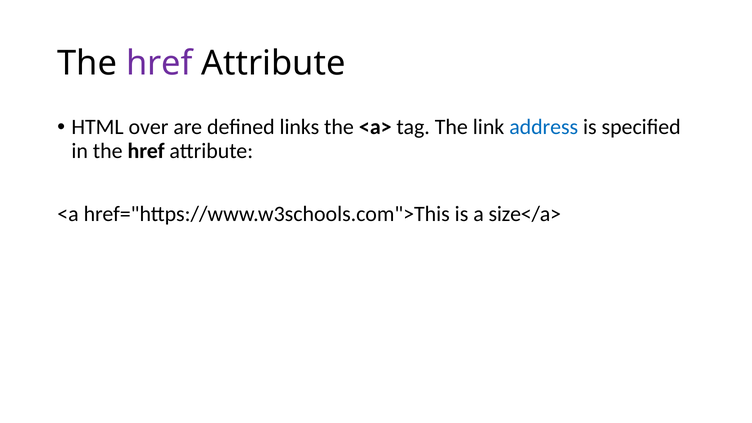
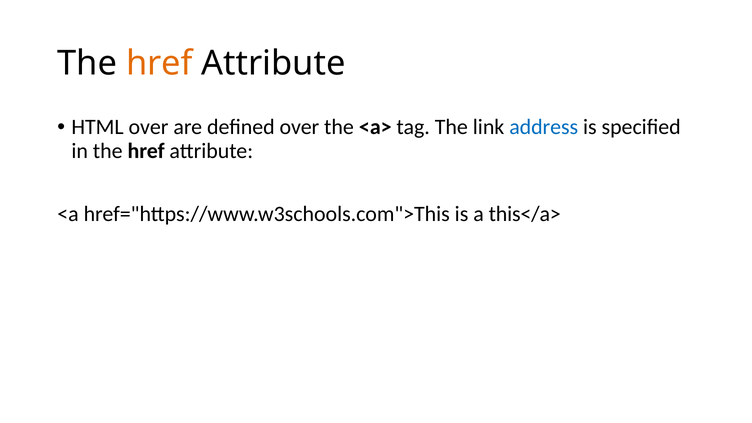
href at (159, 63) colour: purple -> orange
defined links: links -> over
size</a>: size</a> -> this</a>
